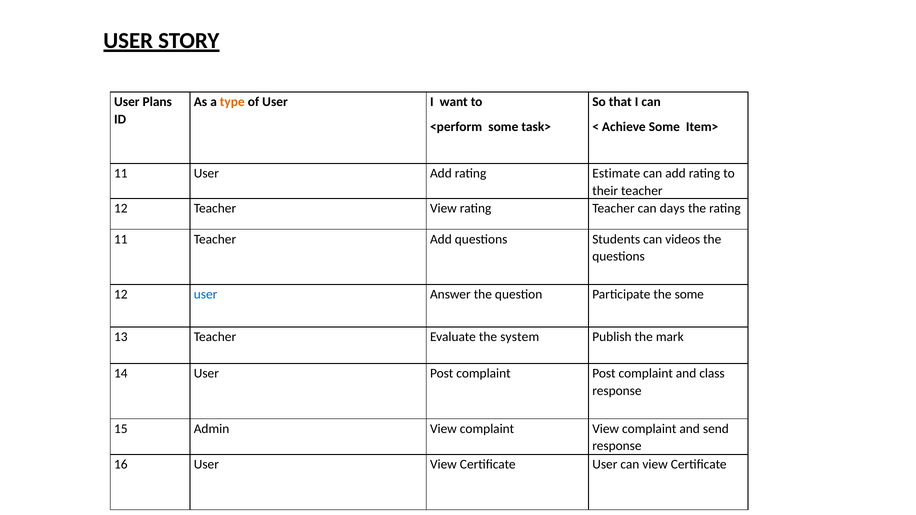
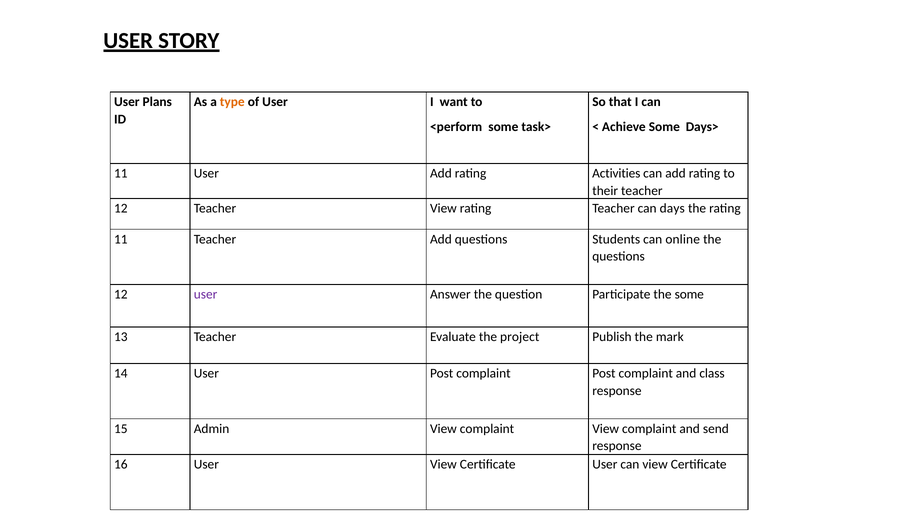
Item>: Item> -> Days>
Estimate: Estimate -> Activities
videos: videos -> online
user at (206, 295) colour: blue -> purple
system: system -> project
